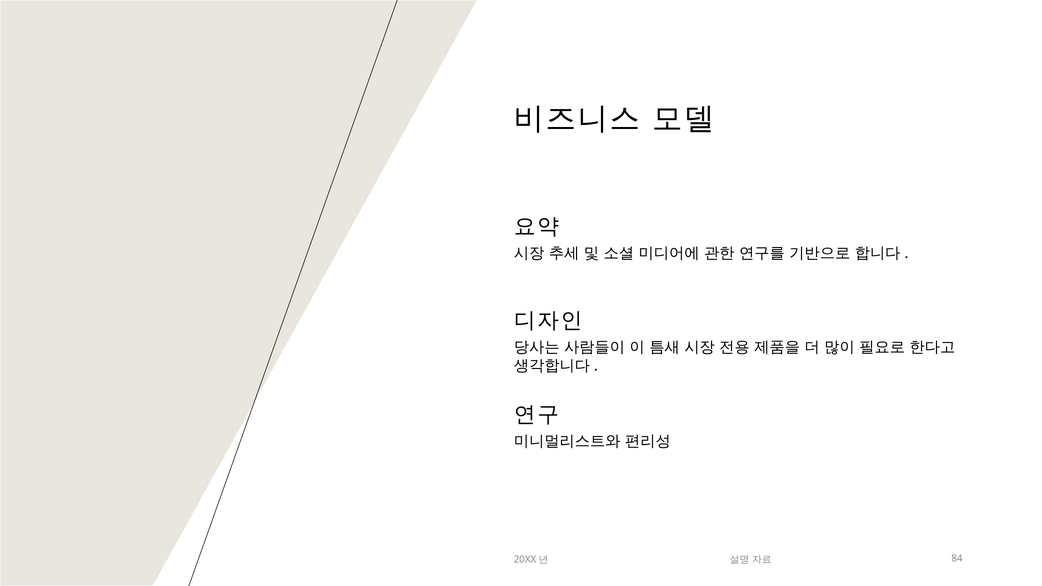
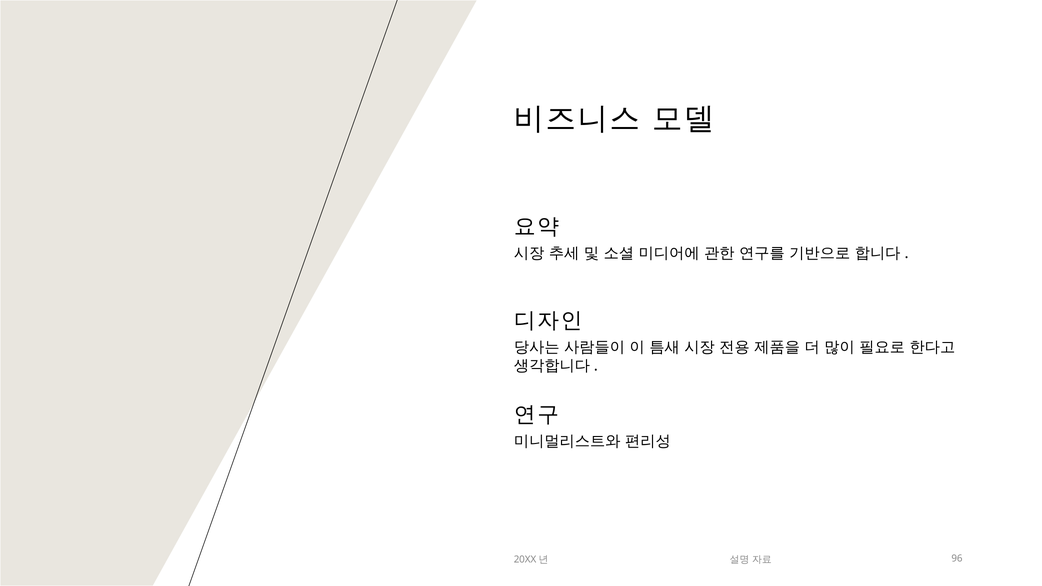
84: 84 -> 96
